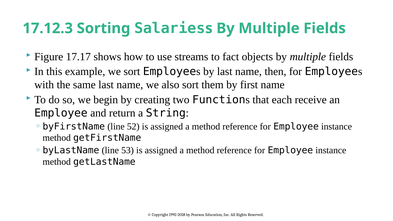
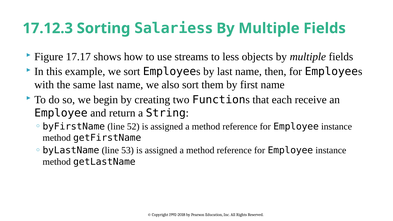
fact: fact -> less
